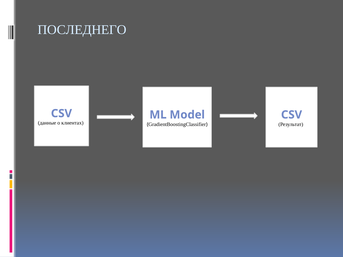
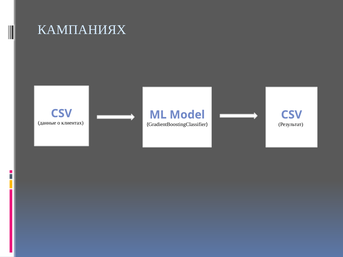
ПОСЛЕДНЕГО: ПОСЛЕДНЕГО -> КАМПАНИЯХ
